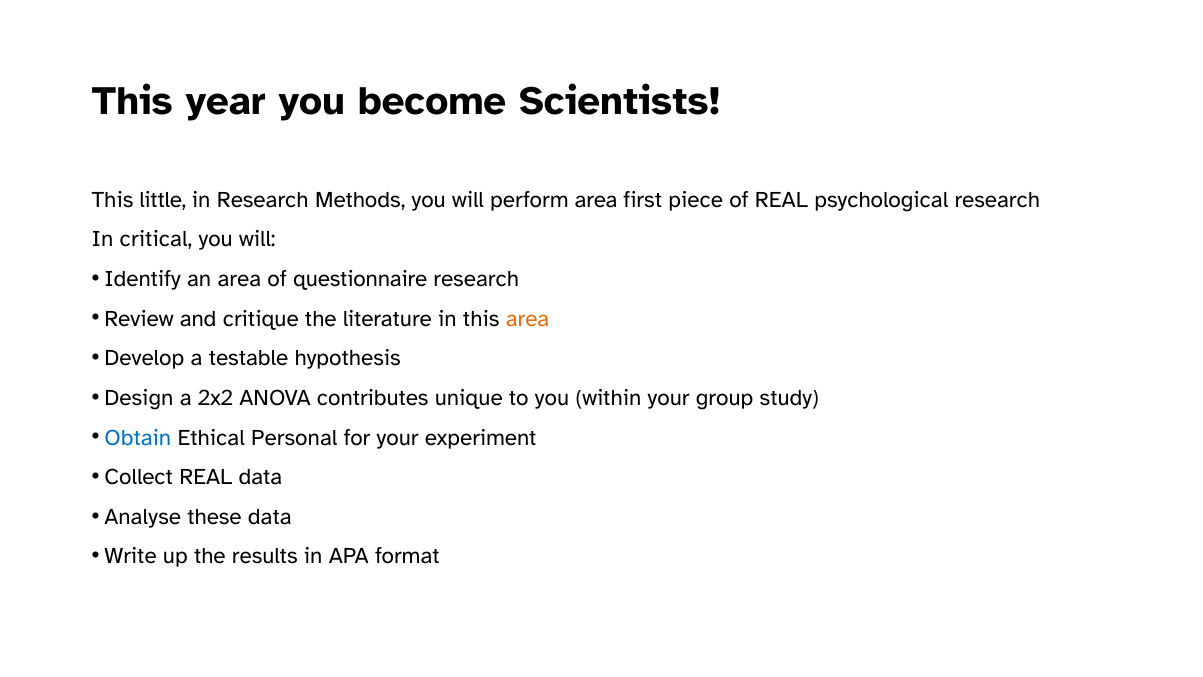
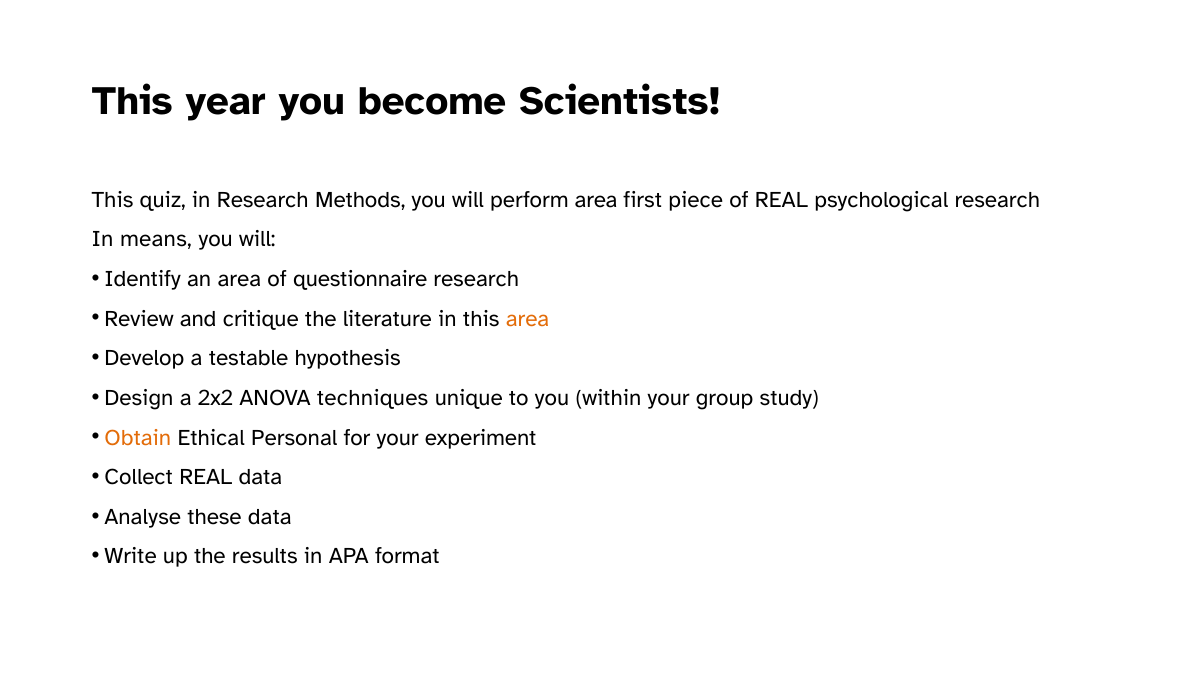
little: little -> quiz
critical: critical -> means
contributes: contributes -> techniques
Obtain colour: blue -> orange
